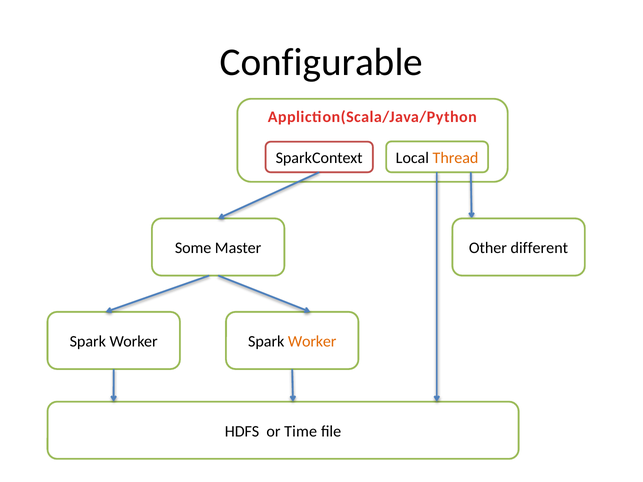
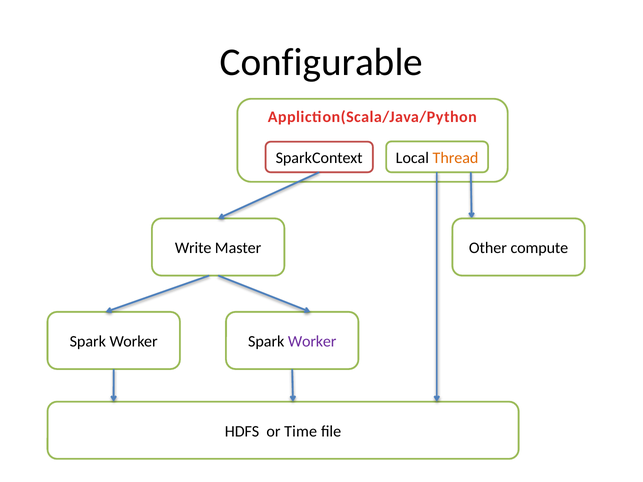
Some: Some -> Write
different: different -> compute
Worker at (312, 342) colour: orange -> purple
